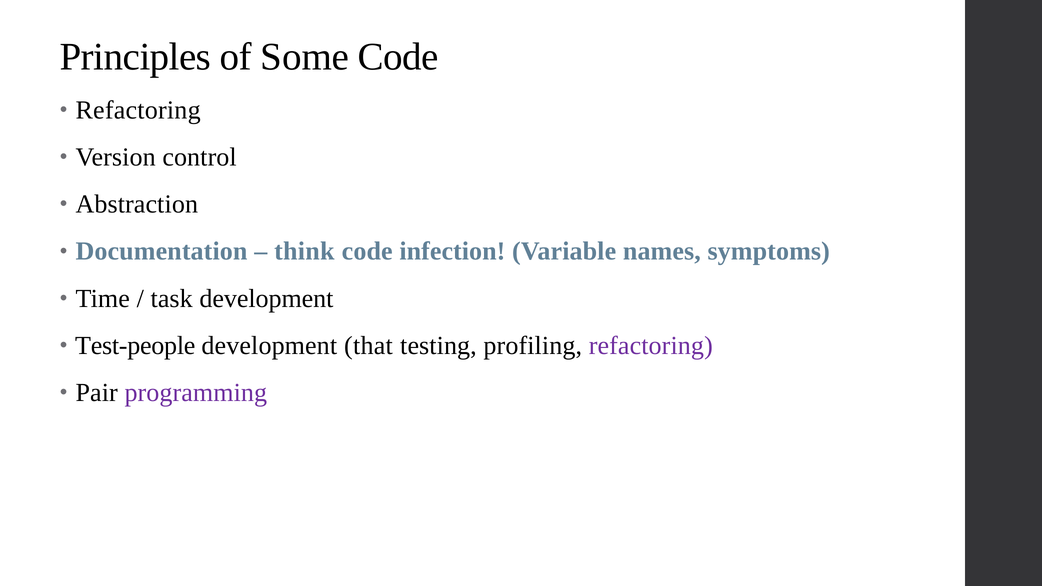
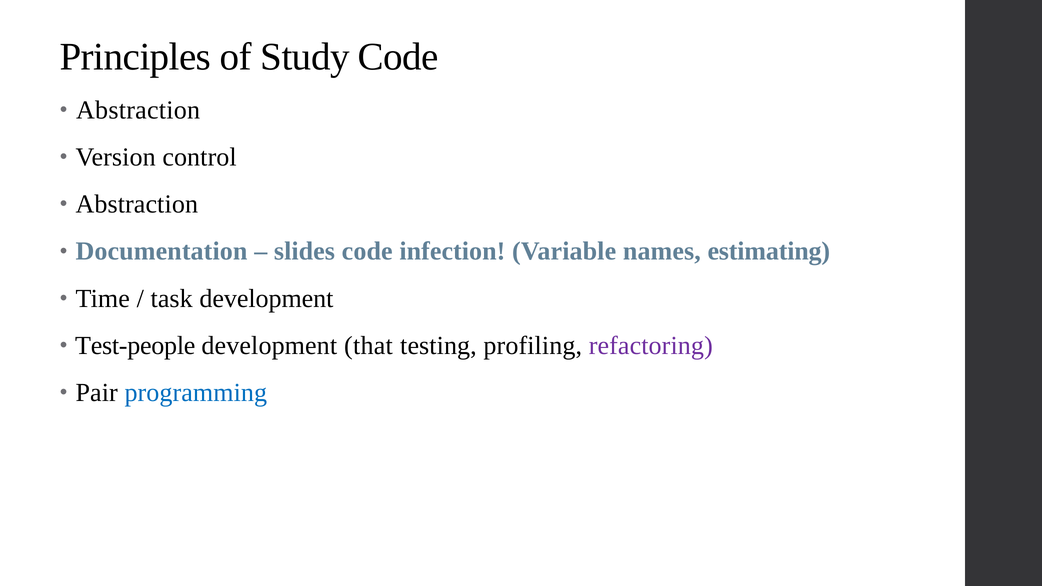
Some: Some -> Study
Refactoring at (138, 110): Refactoring -> Abstraction
think: think -> slides
symptoms: symptoms -> estimating
programming colour: purple -> blue
